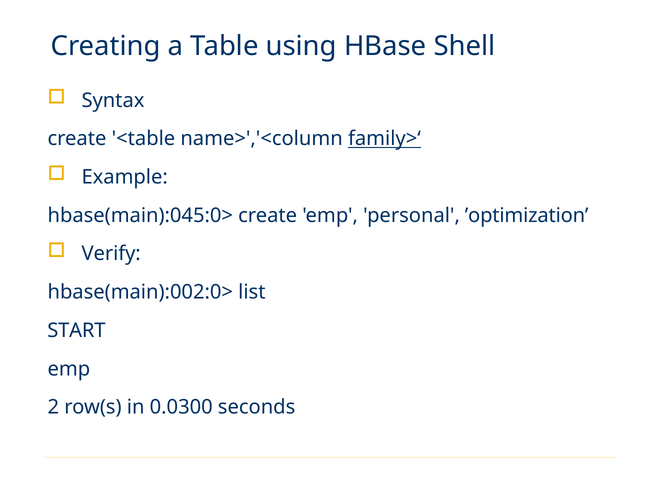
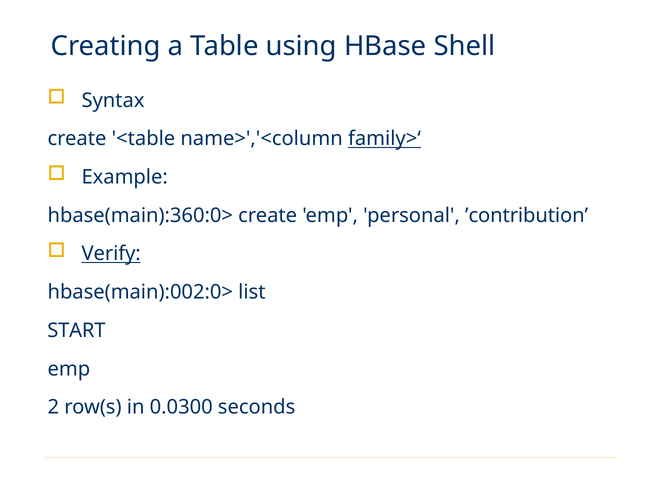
hbase(main):045:0>: hbase(main):045:0> -> hbase(main):360:0>
’optimization: ’optimization -> ’contribution
Verify underline: none -> present
